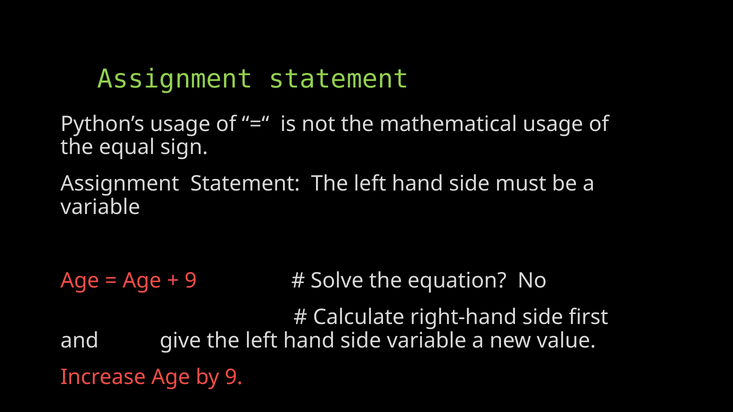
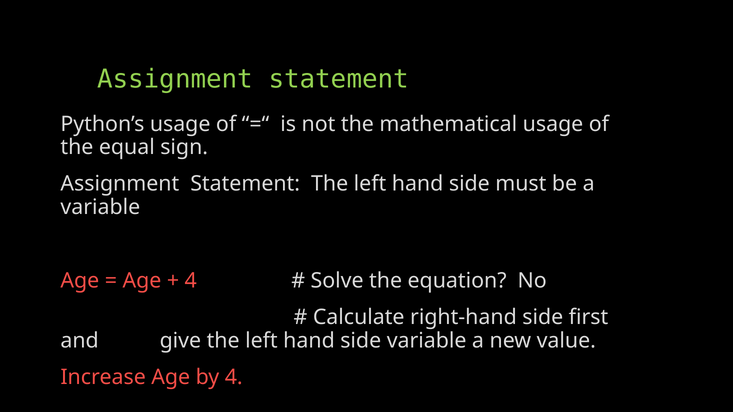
9 at (191, 281): 9 -> 4
by 9: 9 -> 4
